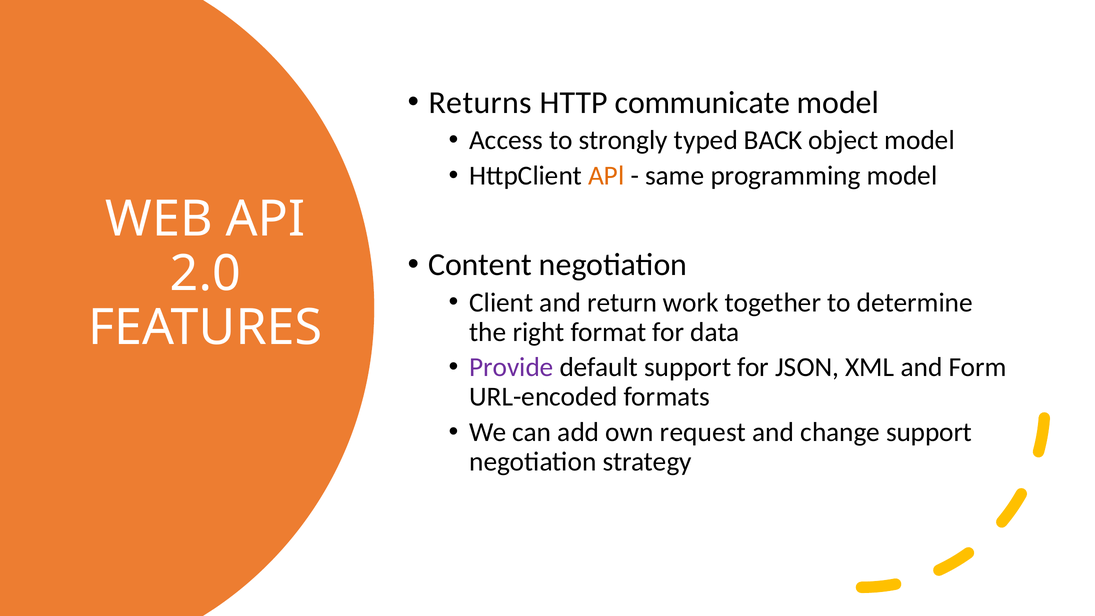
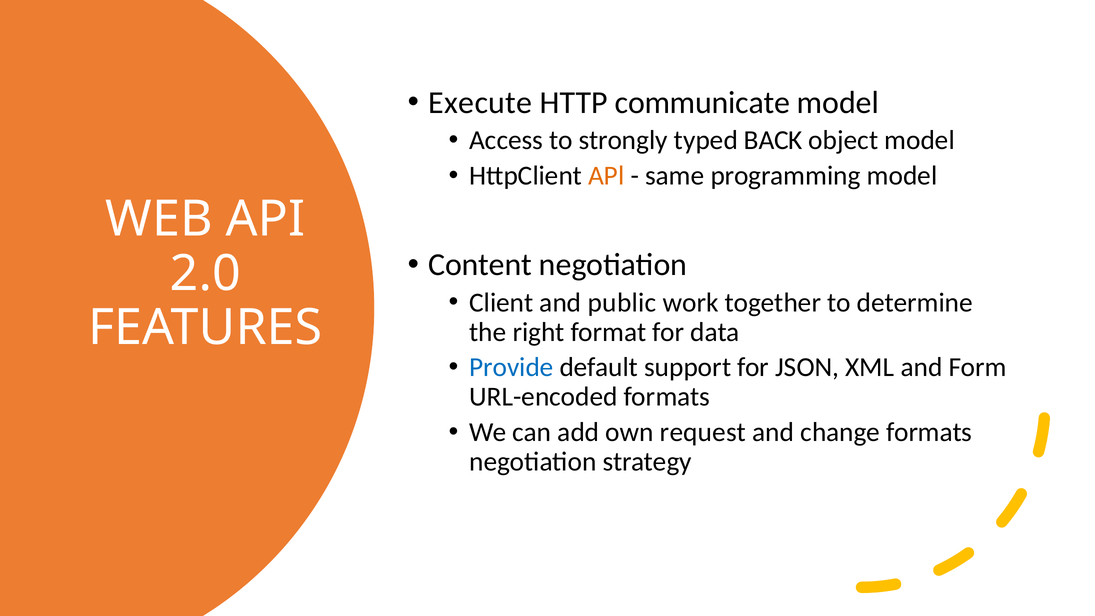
Returns: Returns -> Execute
return: return -> public
Provide colour: purple -> blue
change support: support -> formats
